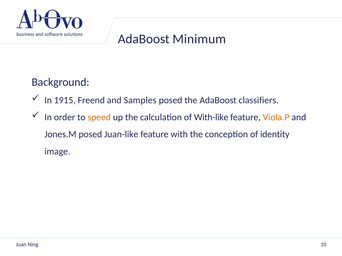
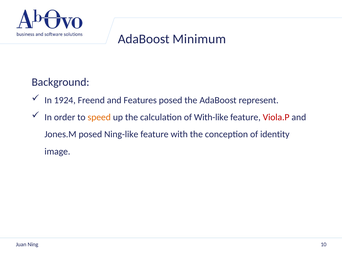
1915: 1915 -> 1924
Samples: Samples -> Features
classifiers: classifiers -> represent
Viola.P colour: orange -> red
Juan-like: Juan-like -> Ning-like
